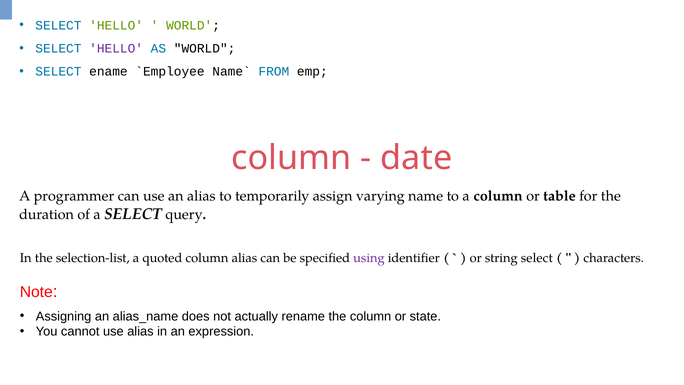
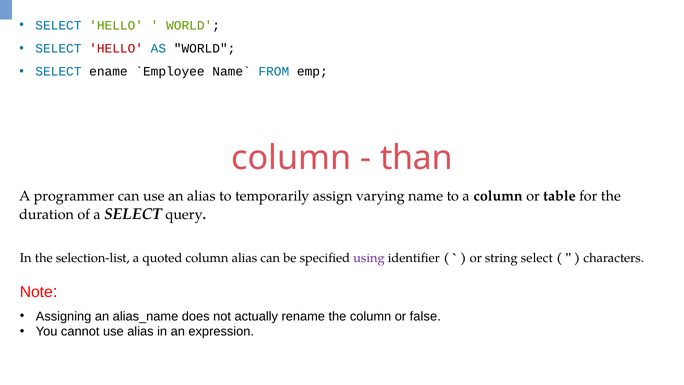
HELLO at (116, 48) colour: purple -> red
date: date -> than
state: state -> false
